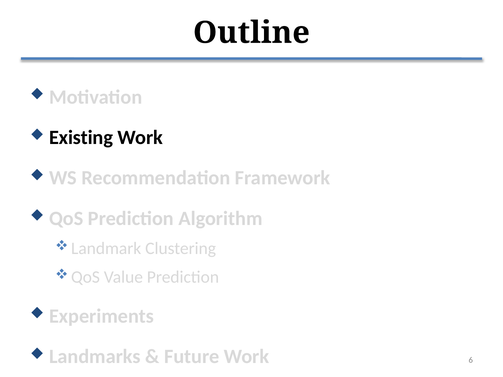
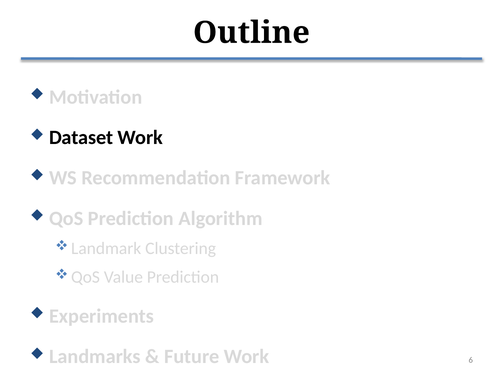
Existing: Existing -> Dataset
